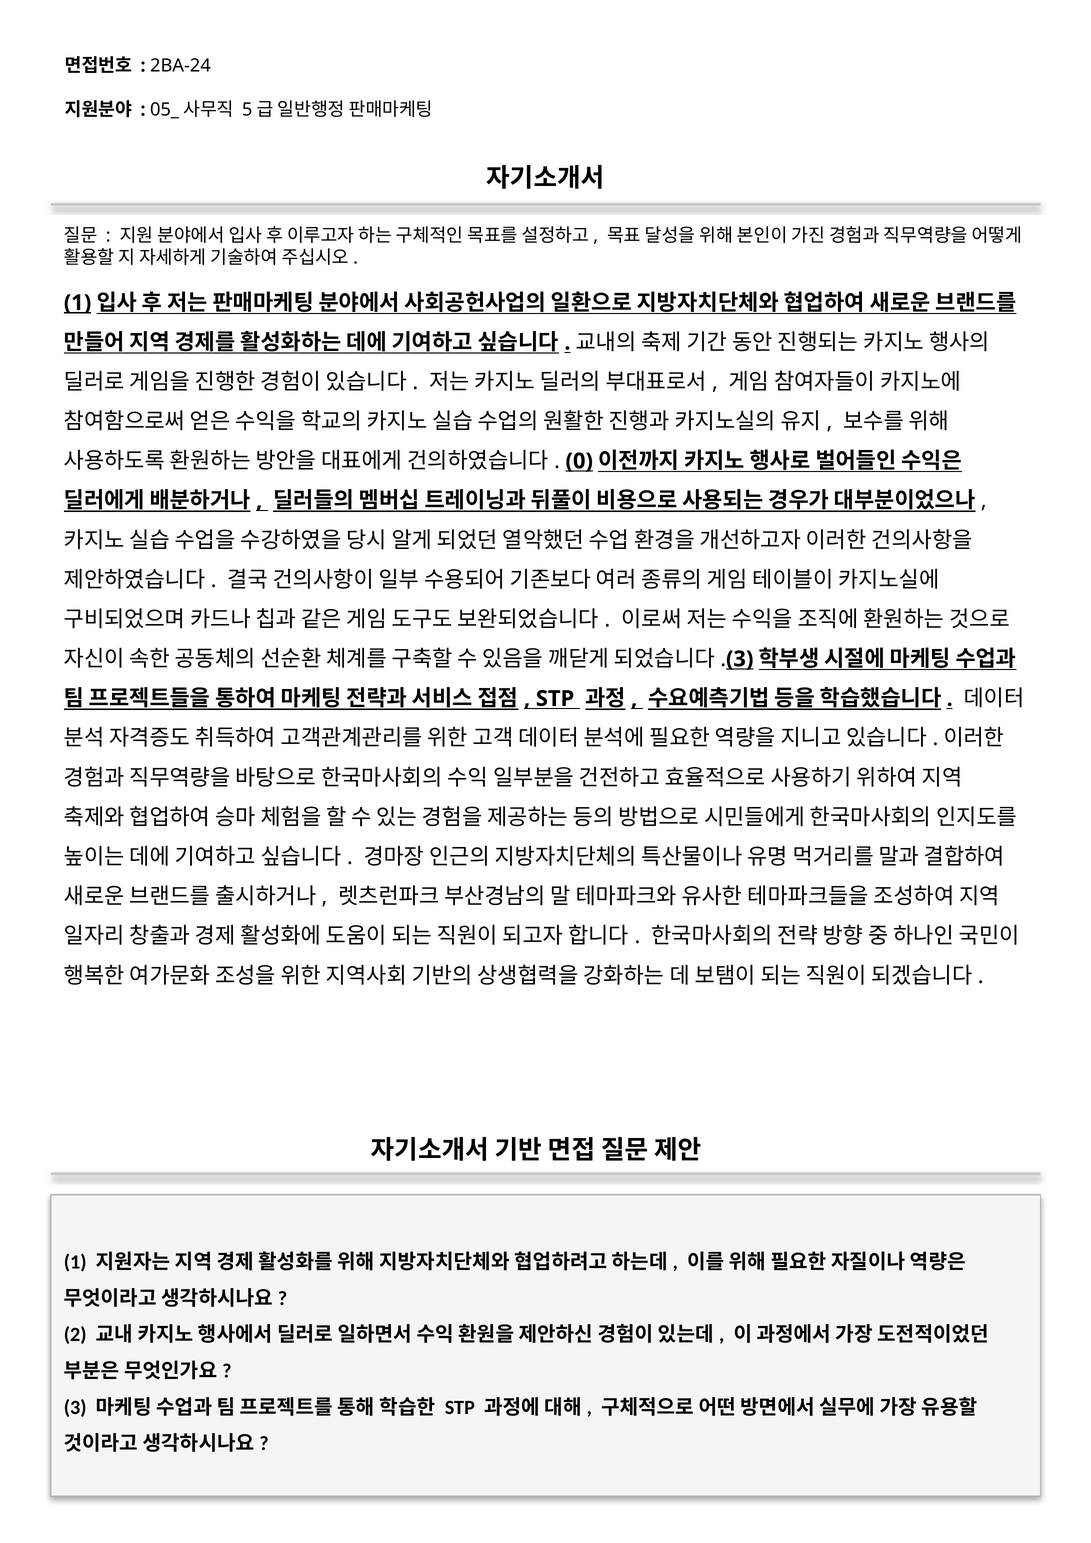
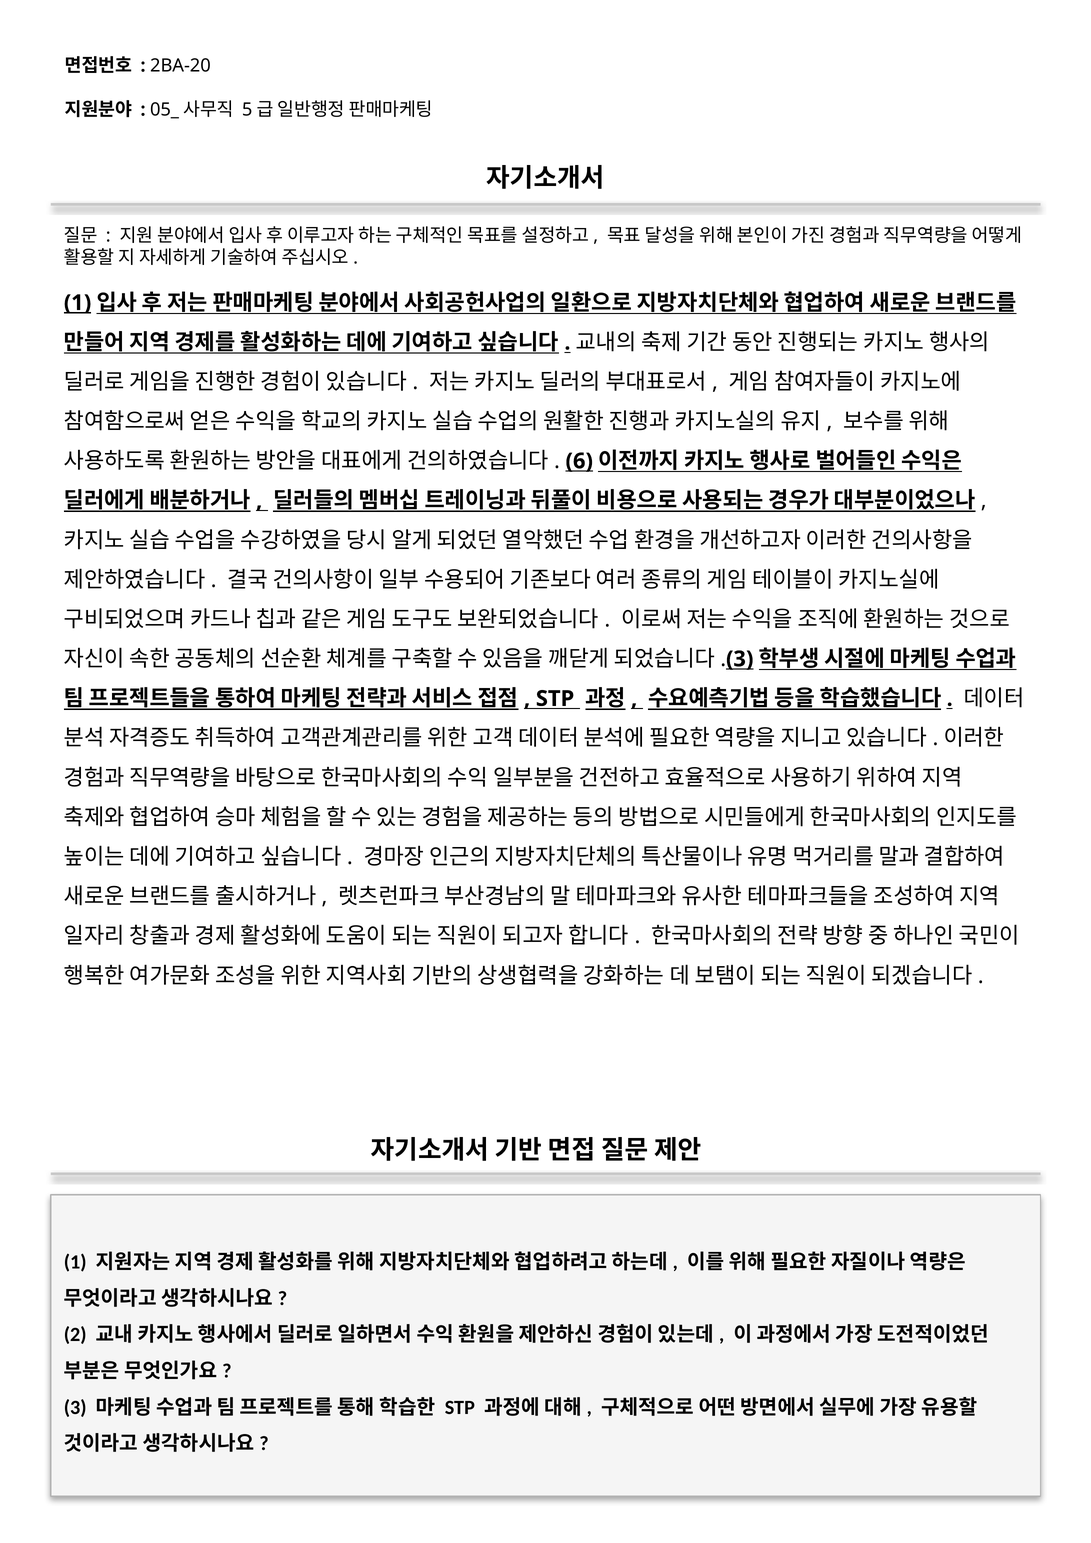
2BA-24: 2BA-24 -> 2BA-20
0: 0 -> 6
